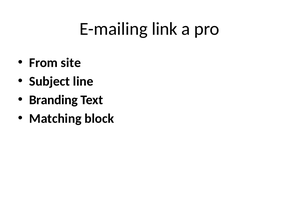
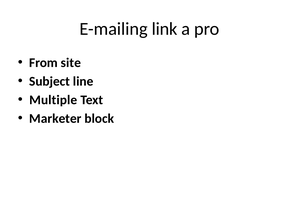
Branding: Branding -> Multiple
Matching: Matching -> Marketer
